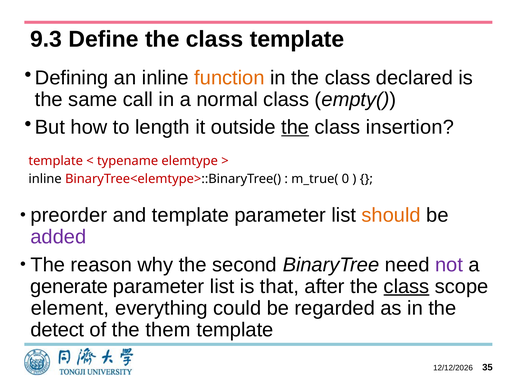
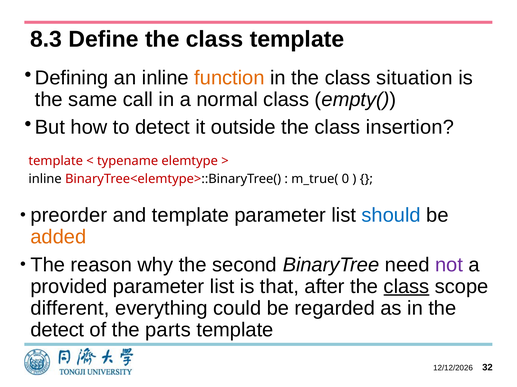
9.3: 9.3 -> 8.3
declared: declared -> situation
to length: length -> detect
the at (295, 127) underline: present -> none
should colour: orange -> blue
added colour: purple -> orange
generate: generate -> provided
element: element -> different
them: them -> parts
35: 35 -> 32
